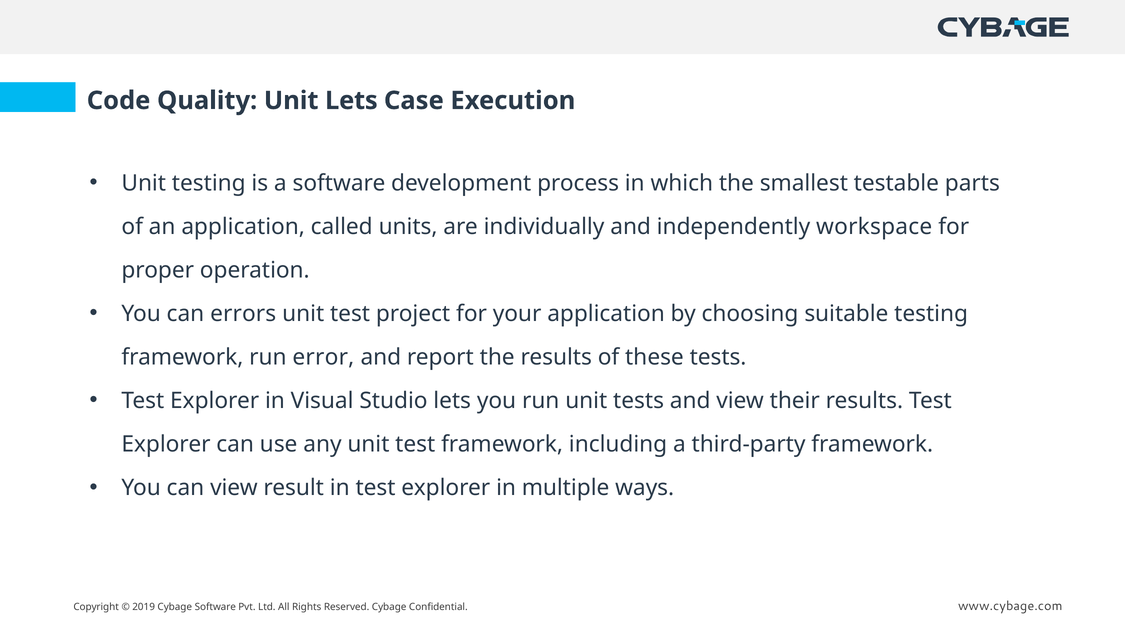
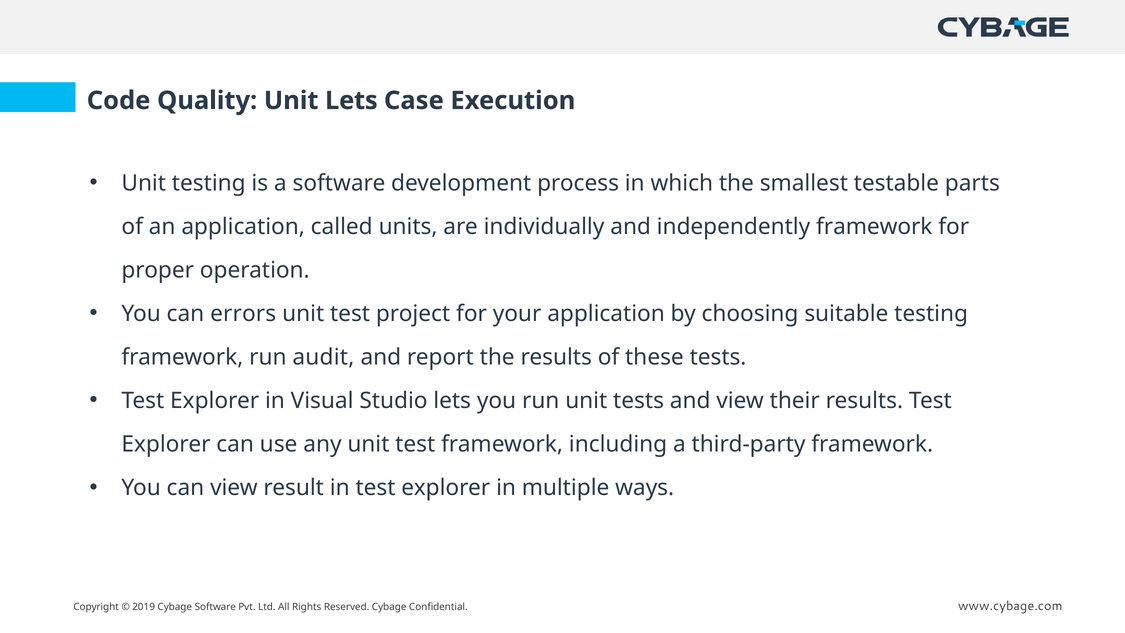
independently workspace: workspace -> framework
error: error -> audit
